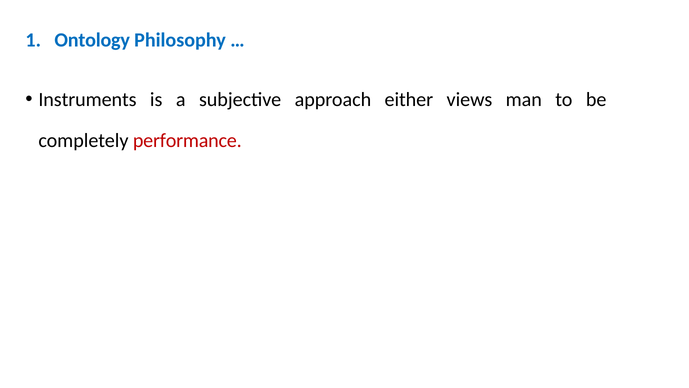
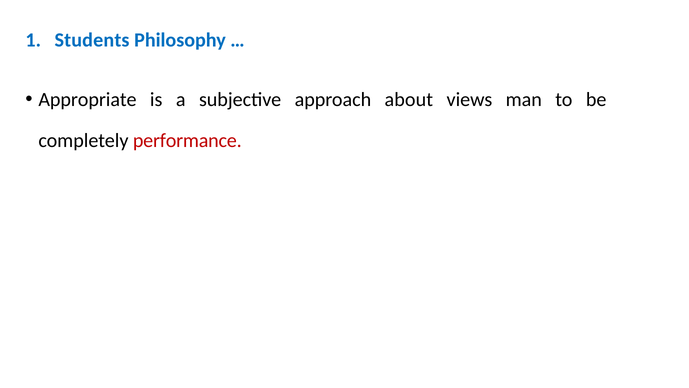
Ontology: Ontology -> Students
Instruments: Instruments -> Appropriate
either: either -> about
